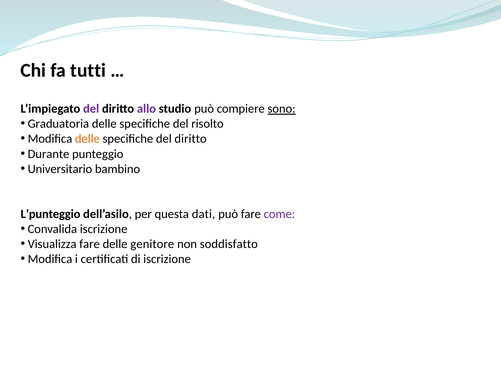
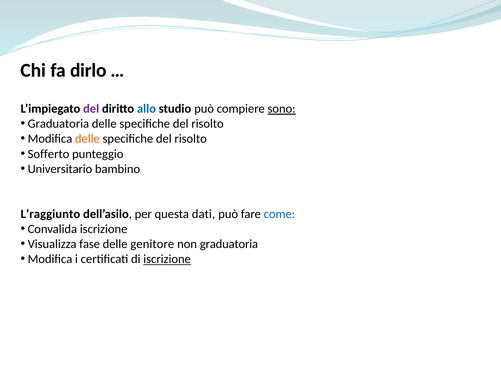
tutti: tutti -> dirlo
allo colour: purple -> blue
diritto at (191, 139): diritto -> risolto
Durante: Durante -> Sofferto
L’punteggio: L’punteggio -> L’raggiunto
come colour: purple -> blue
Visualizza fare: fare -> fase
non soddisfatto: soddisfatto -> graduatoria
iscrizione at (167, 259) underline: none -> present
